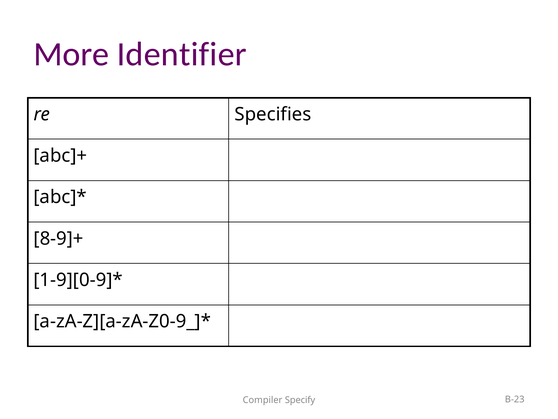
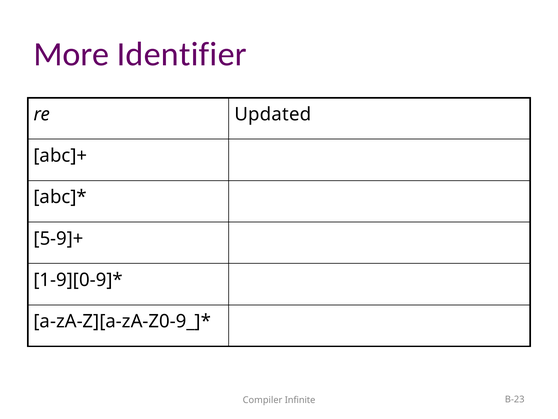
Specifies: Specifies -> Updated
8-9]+: 8-9]+ -> 5-9]+
Specify: Specify -> Infinite
